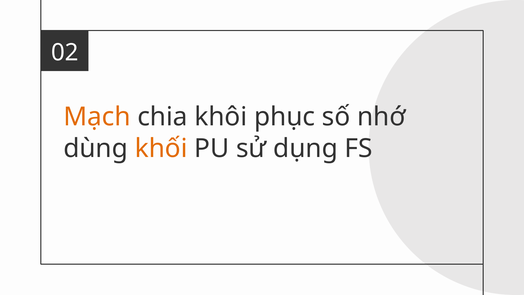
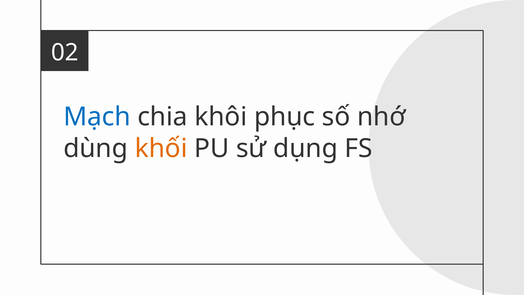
Mạch colour: orange -> blue
